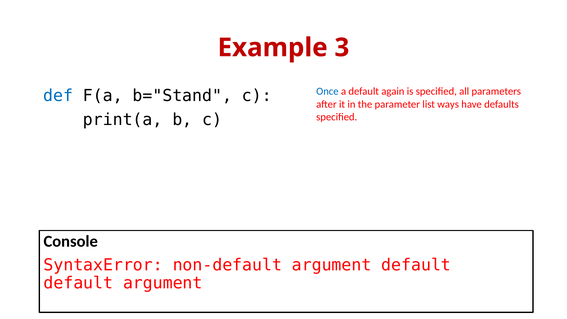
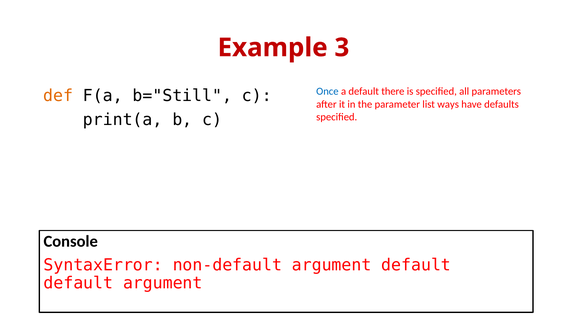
again: again -> there
def colour: blue -> orange
b="Stand: b="Stand -> b="Still
